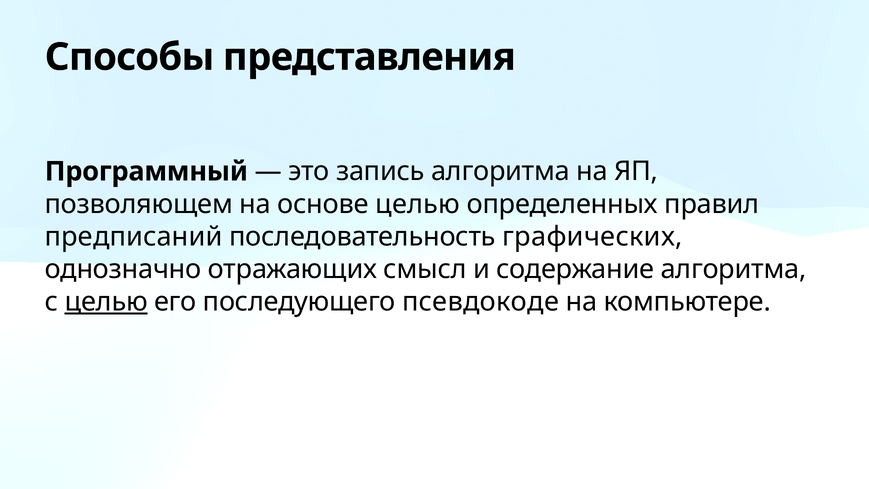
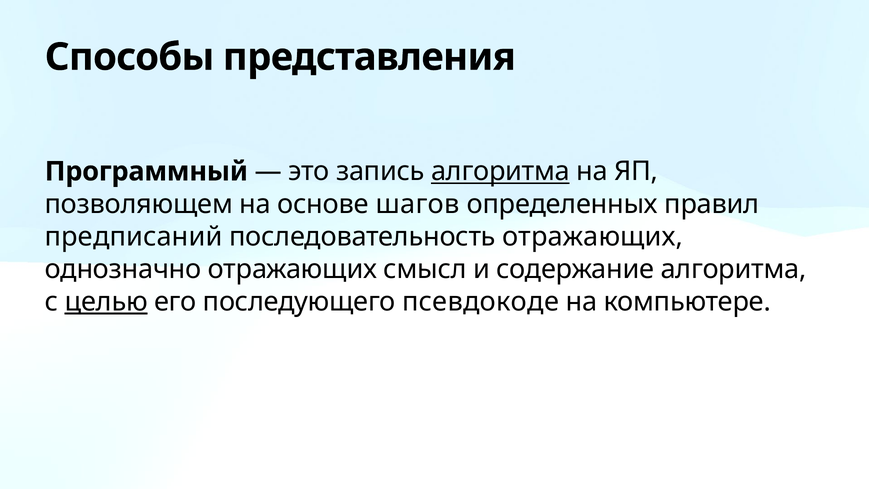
алгоритма at (501, 171) underline: none -> present
основе целью: целью -> шагов
последовательность графических: графических -> отражающих
